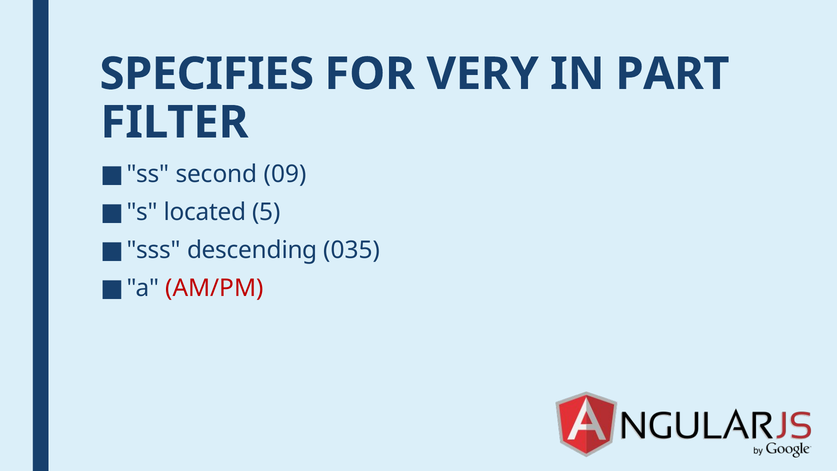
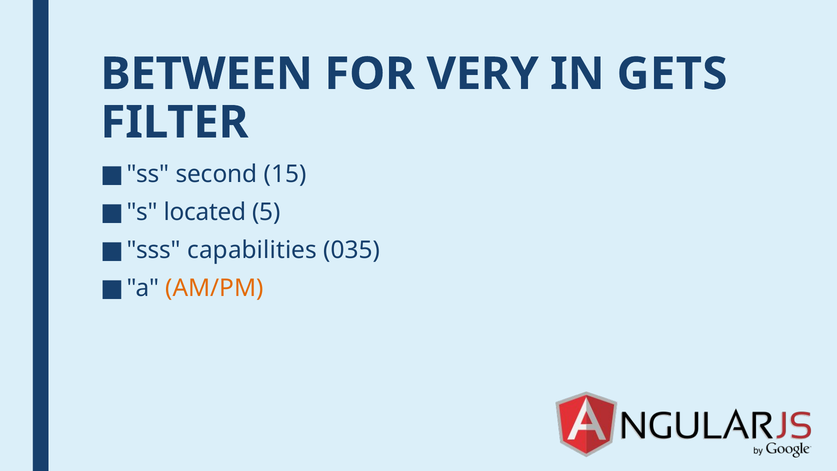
SPECIFIES: SPECIFIES -> BETWEEN
PART: PART -> GETS
09: 09 -> 15
descending: descending -> capabilities
AM/PM colour: red -> orange
